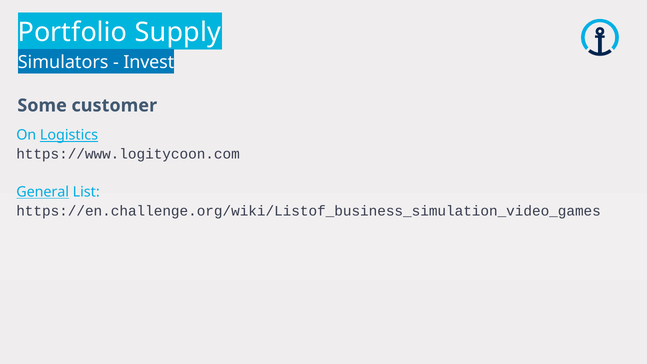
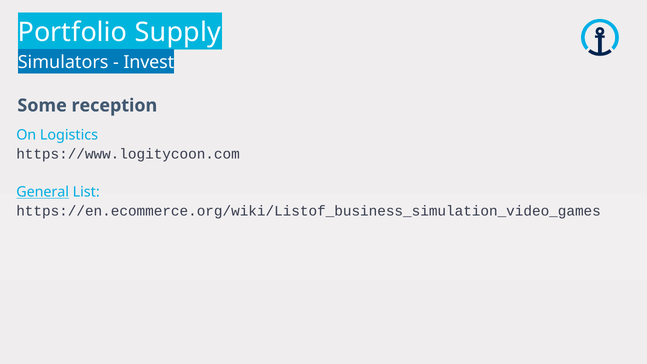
customer: customer -> reception
Logistics underline: present -> none
https://en.challenge.org/wiki/Listof_business_simulation_video_games: https://en.challenge.org/wiki/Listof_business_simulation_video_games -> https://en.ecommerce.org/wiki/Listof_business_simulation_video_games
